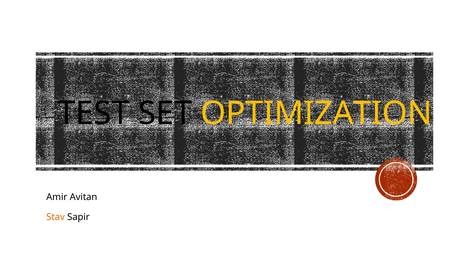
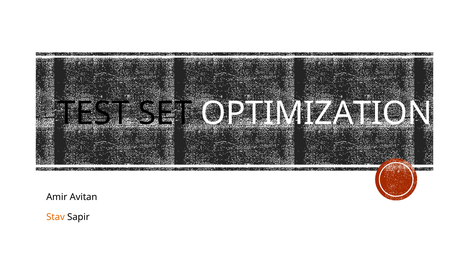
OPTIMIZATION colour: yellow -> white
